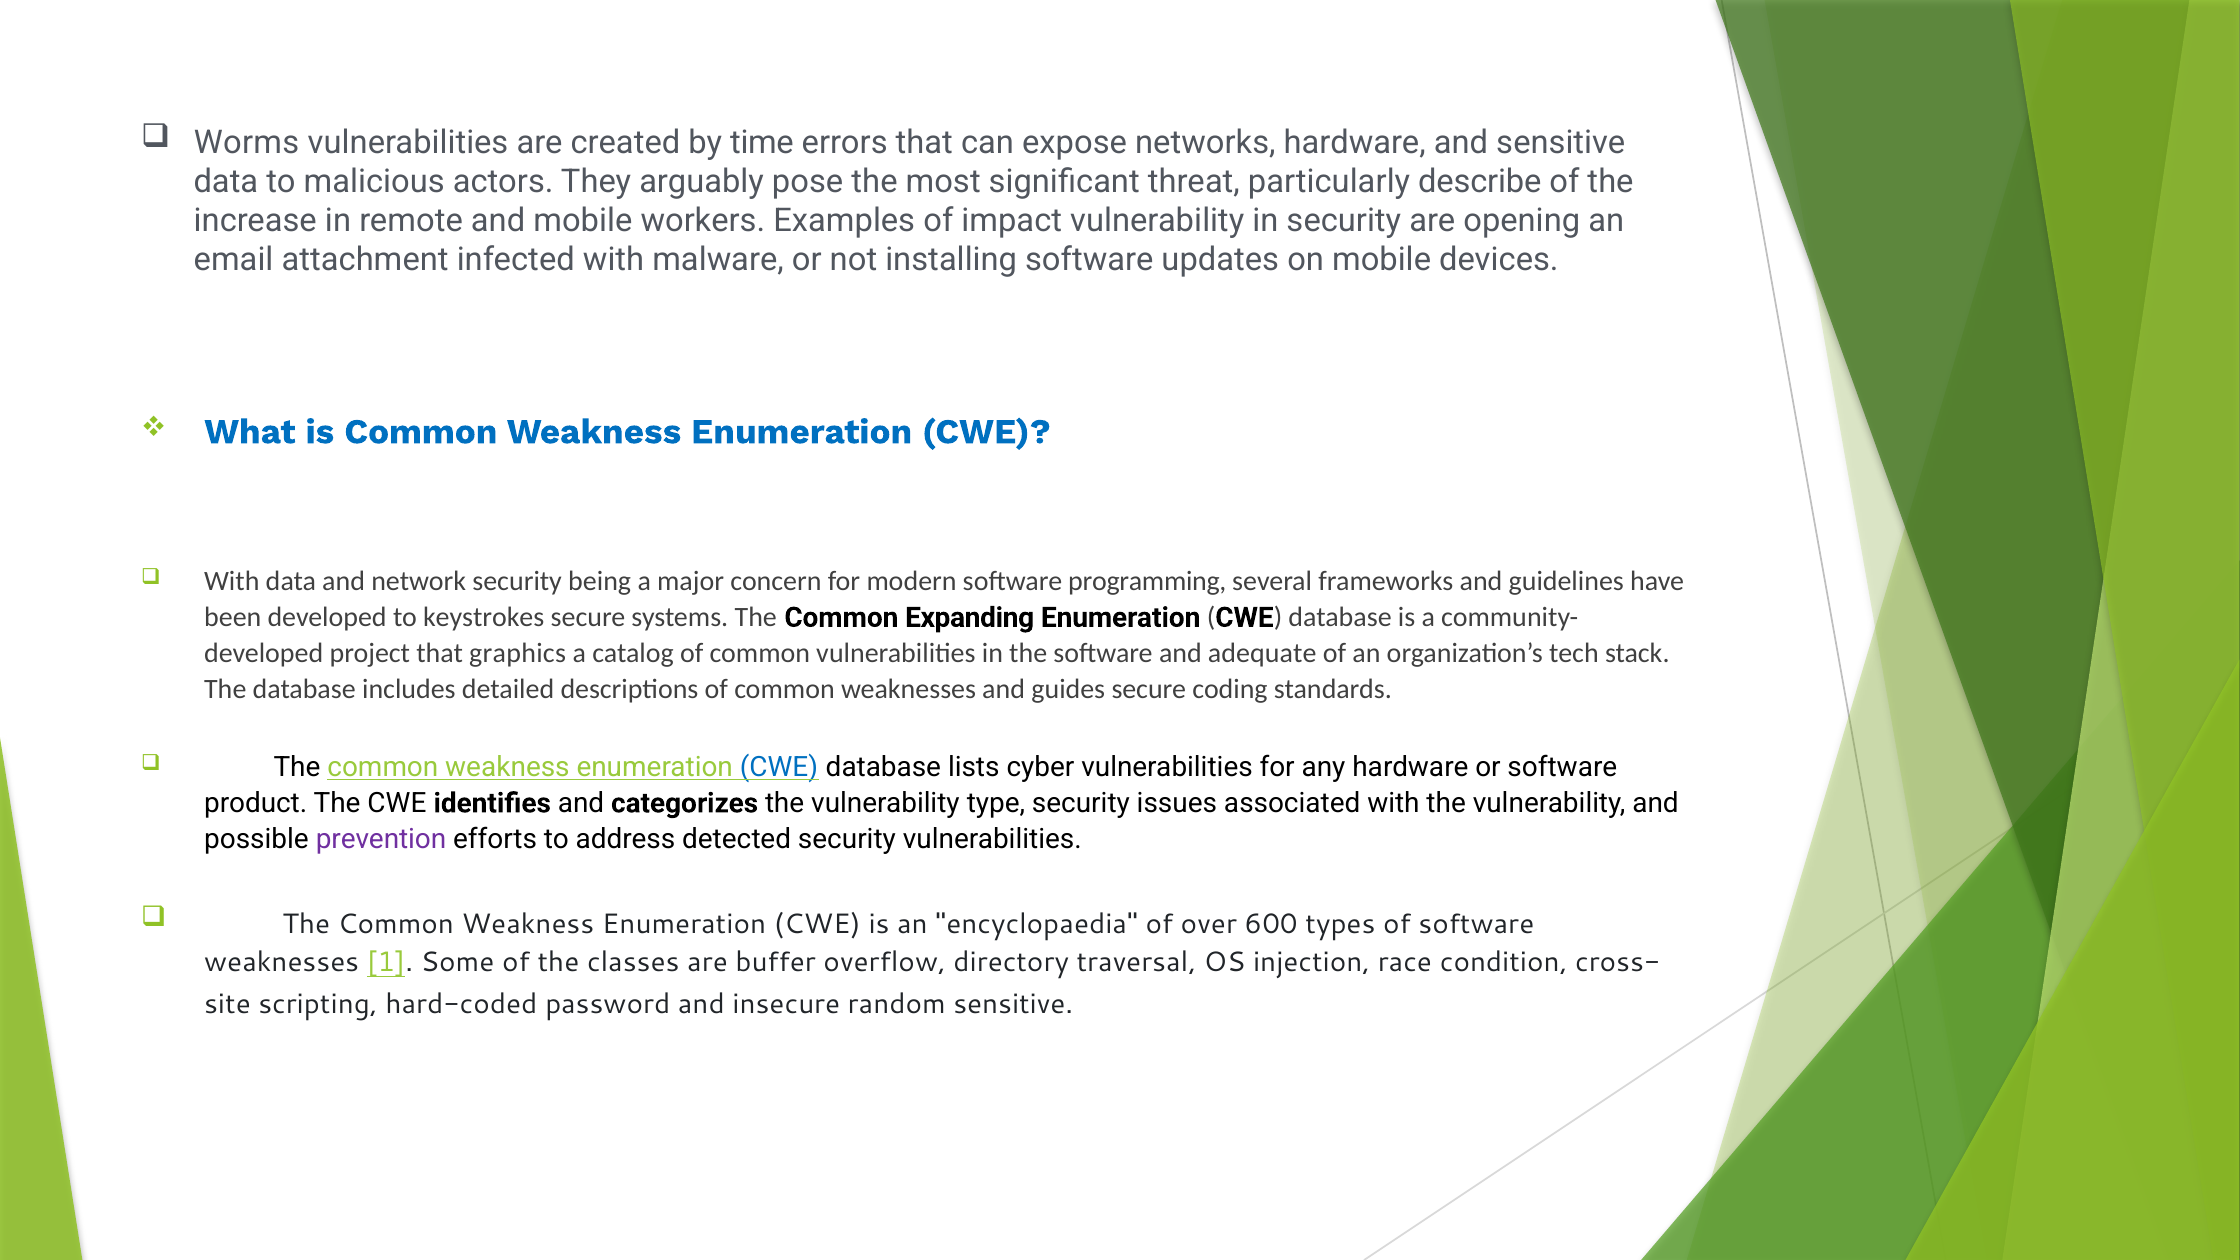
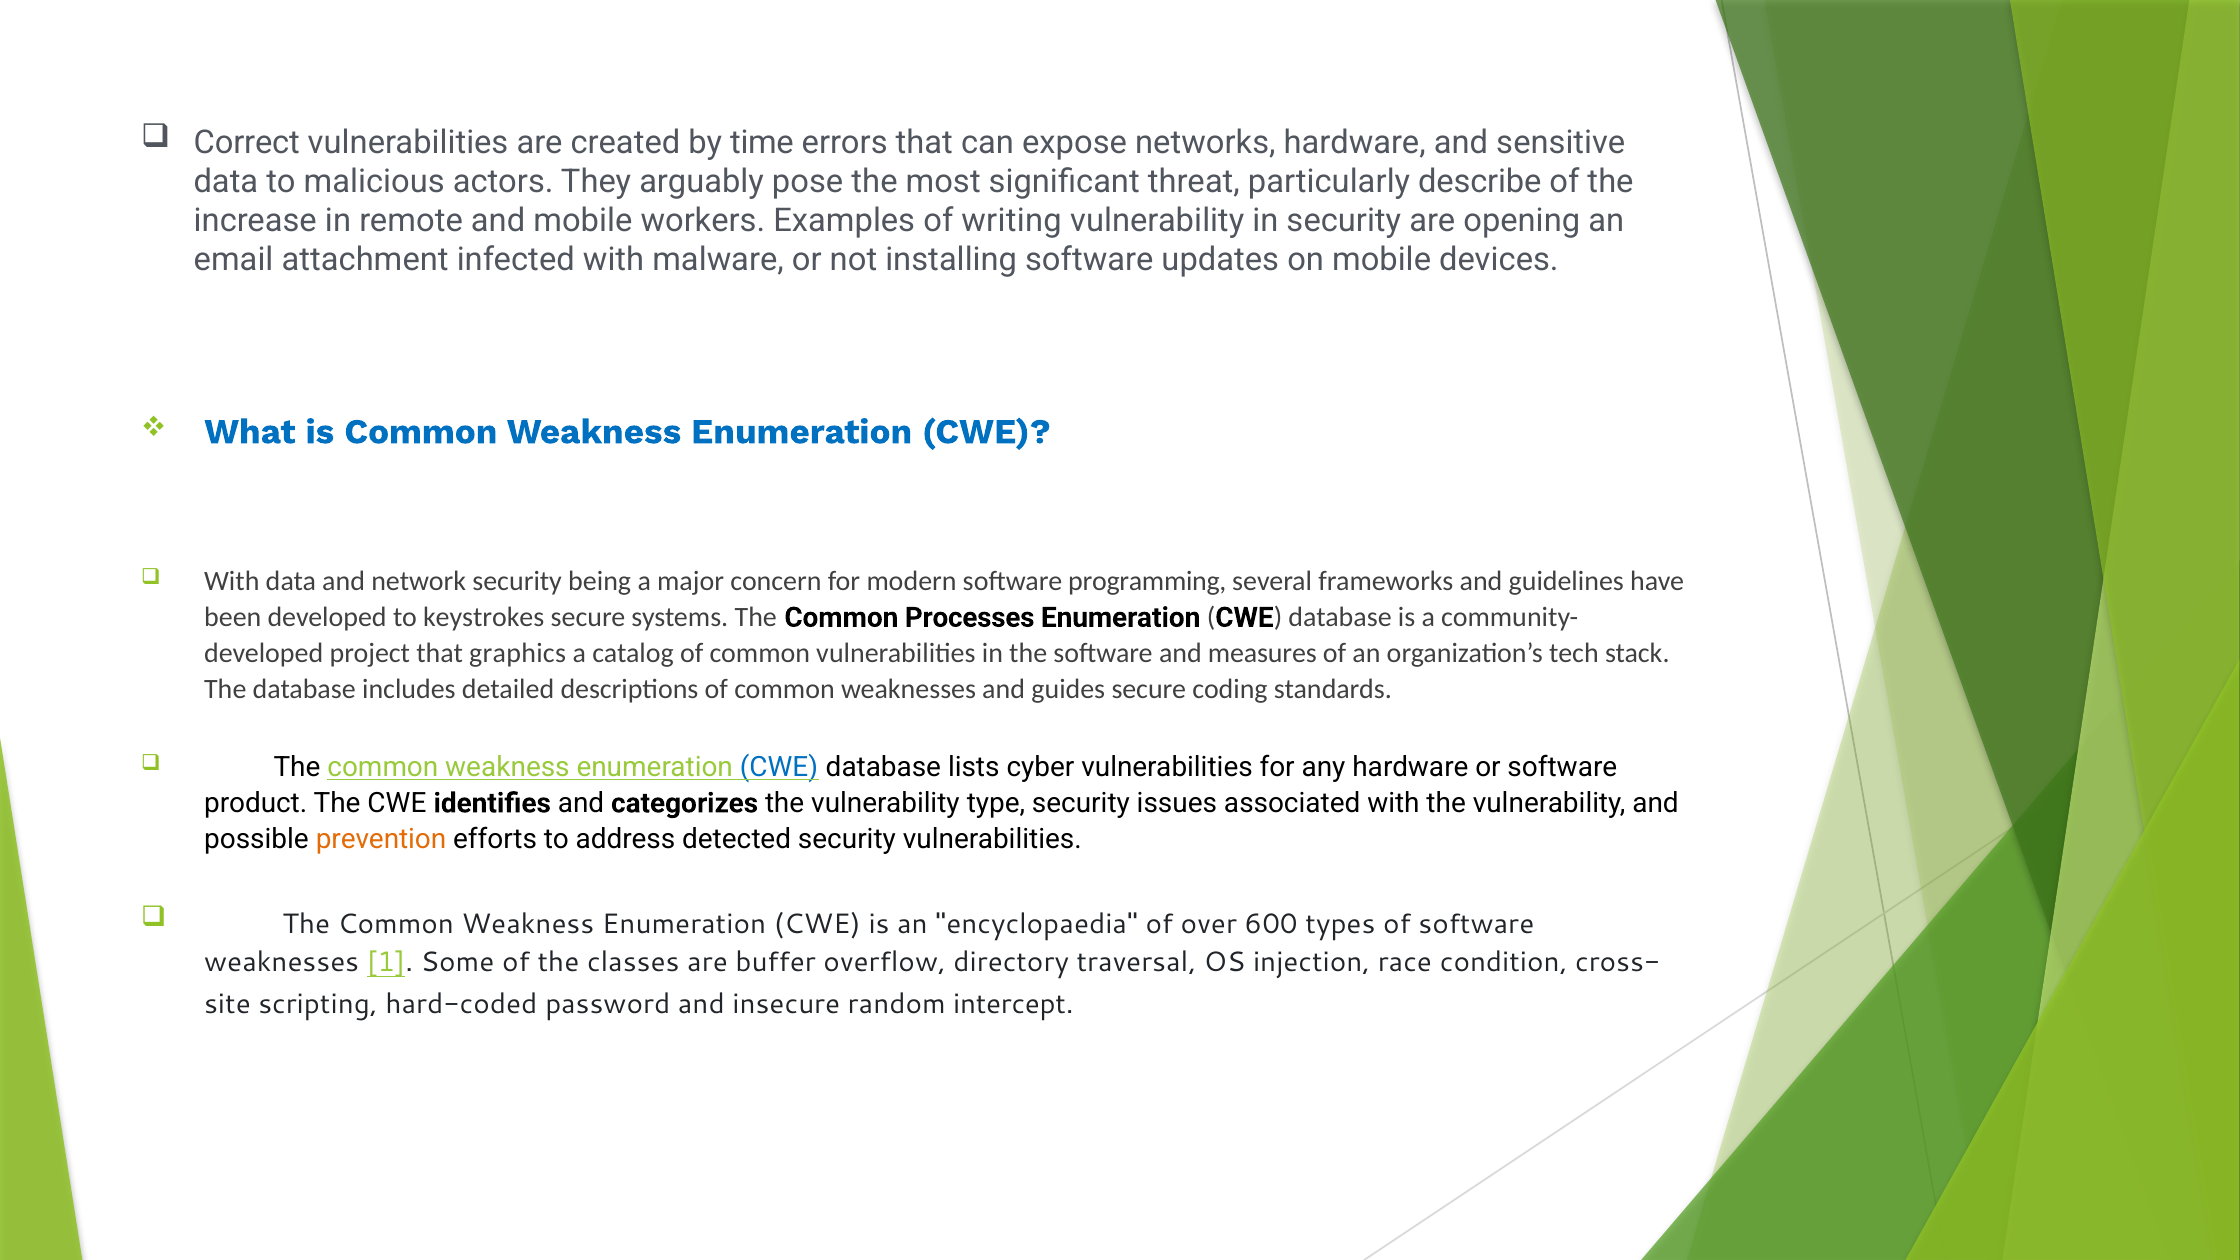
Worms: Worms -> Correct
impact: impact -> writing
Expanding: Expanding -> Processes
adequate: adequate -> measures
prevention colour: purple -> orange
random sensitive: sensitive -> intercept
